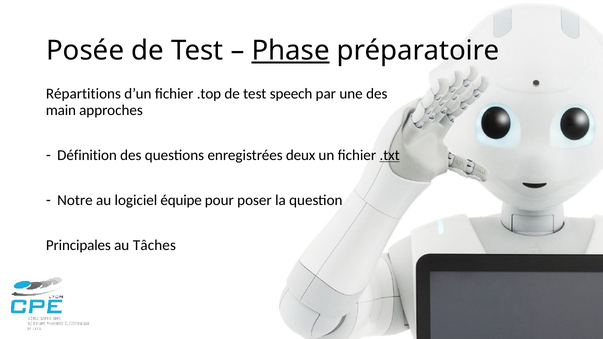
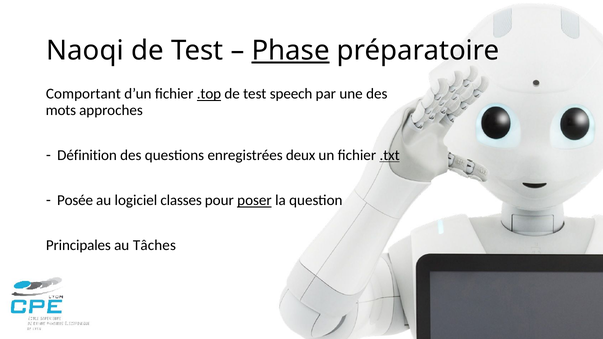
Posée: Posée -> Naoqi
Répartitions: Répartitions -> Comportant
.top underline: none -> present
main: main -> mots
Notre: Notre -> Posée
équipe: équipe -> classes
poser underline: none -> present
